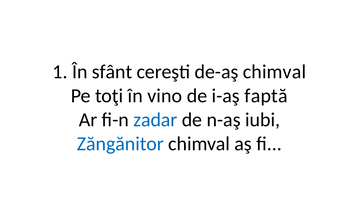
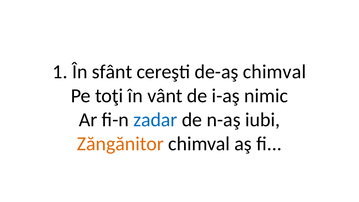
vino: vino -> vânt
faptă: faptă -> nimic
Zăngănitor colour: blue -> orange
